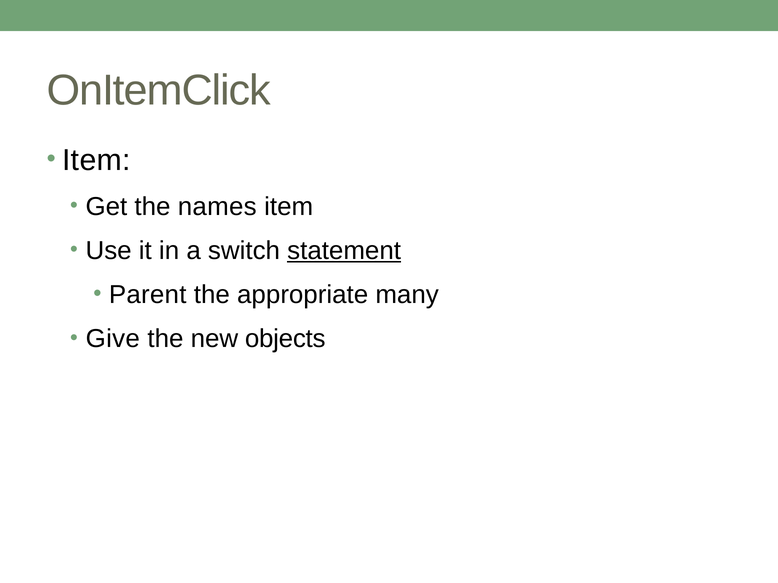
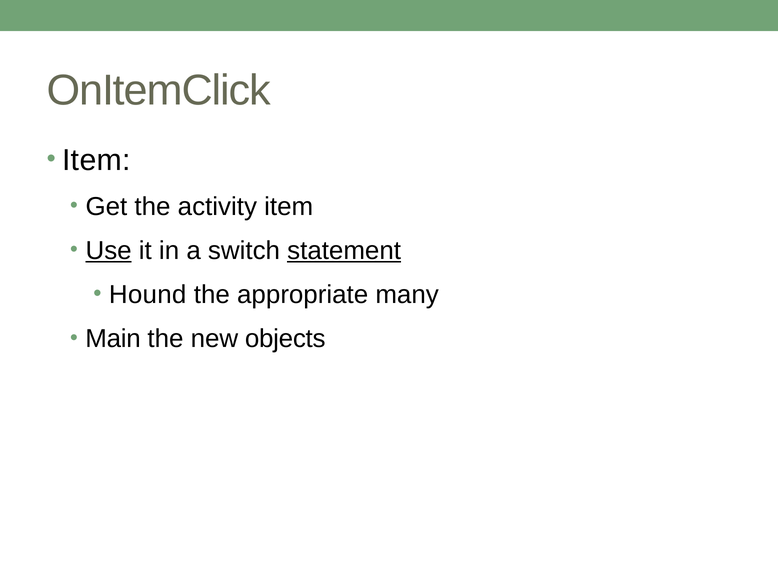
names: names -> activity
Use underline: none -> present
Parent: Parent -> Hound
Give: Give -> Main
